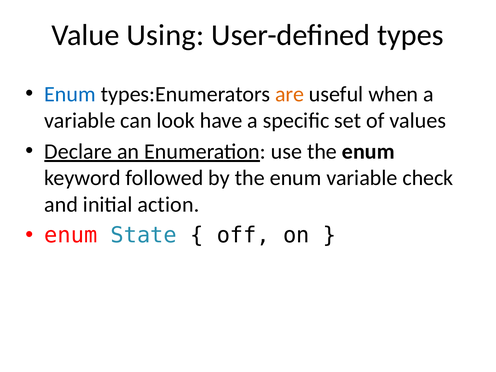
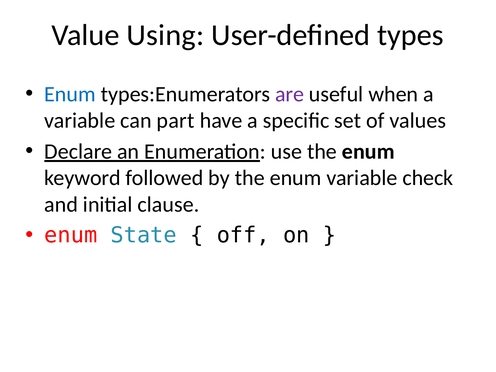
are colour: orange -> purple
look: look -> part
action: action -> clause
